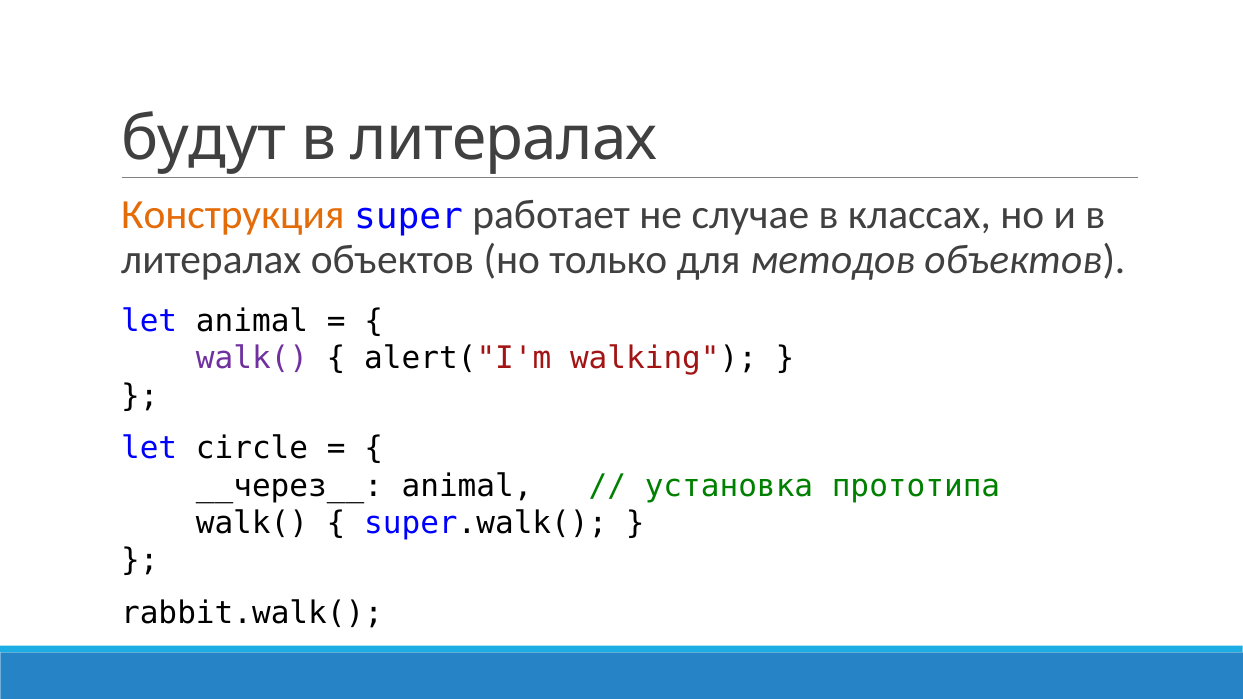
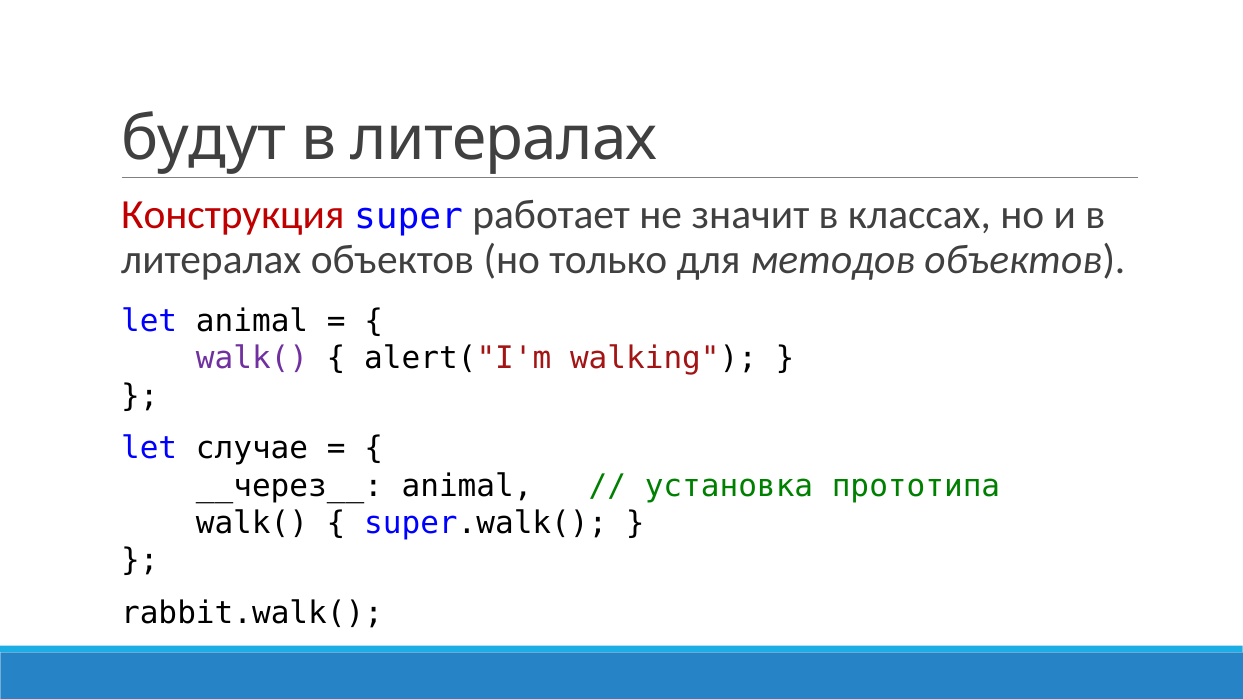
Конструкция colour: orange -> red
случае: случае -> значит
circle: circle -> случае
